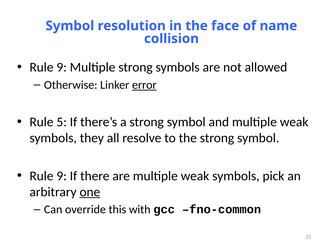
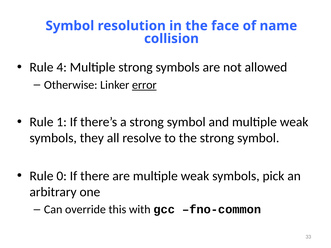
9 at (62, 67): 9 -> 4
5: 5 -> 1
9 at (62, 176): 9 -> 0
one underline: present -> none
